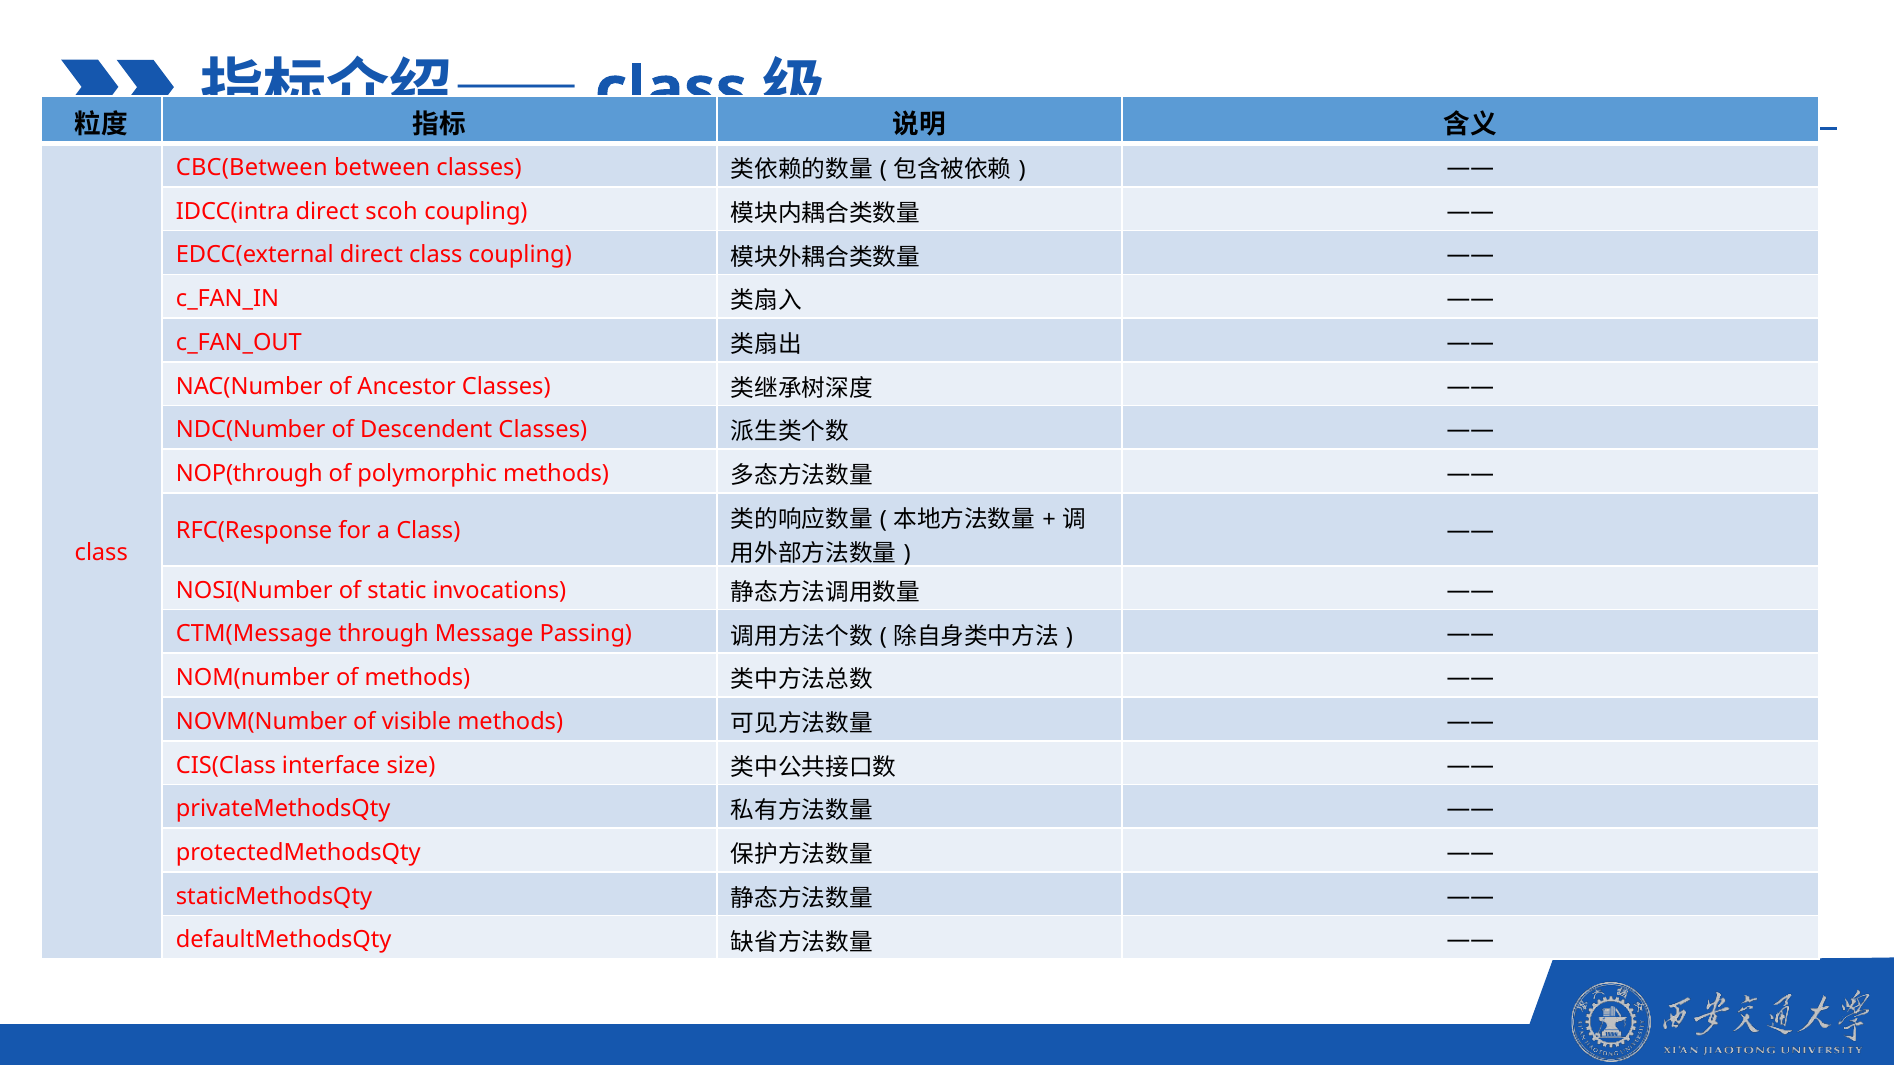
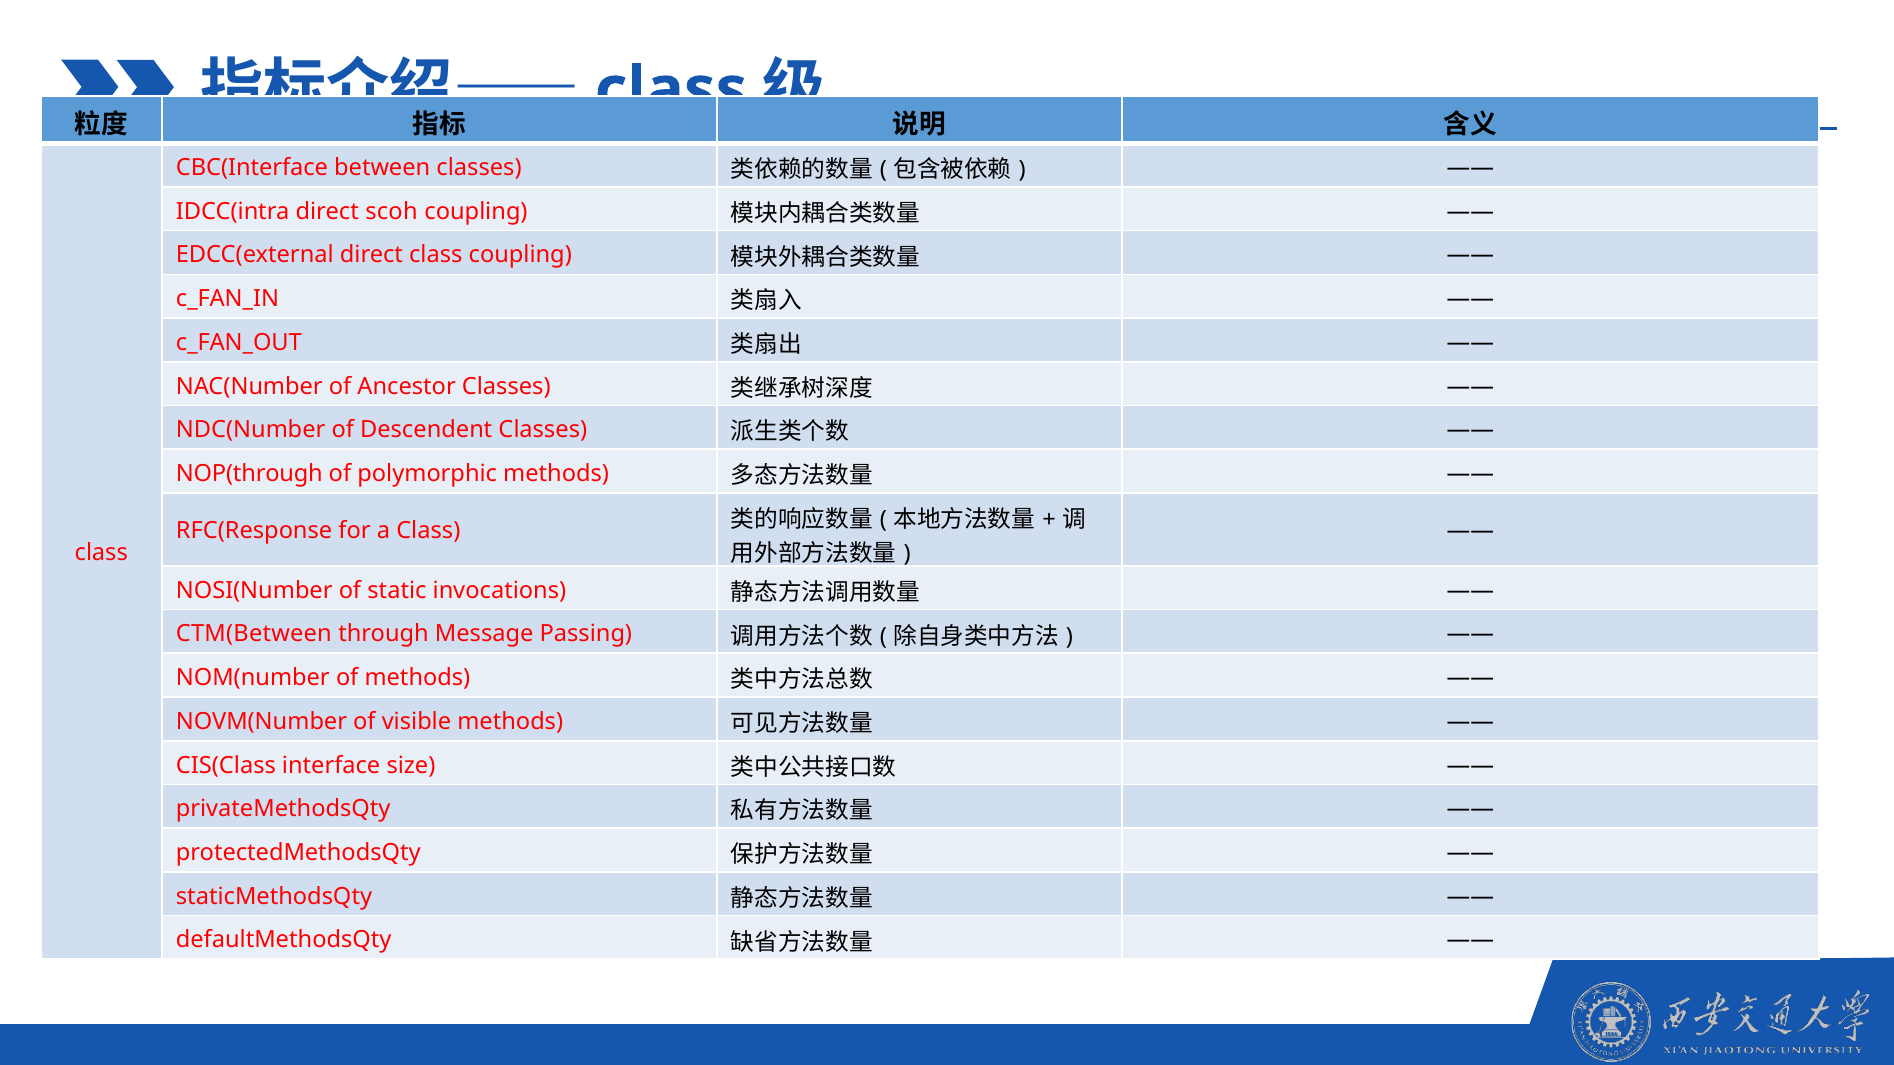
CBC(Between: CBC(Between -> CBC(Interface
CTM(Message: CTM(Message -> CTM(Between
